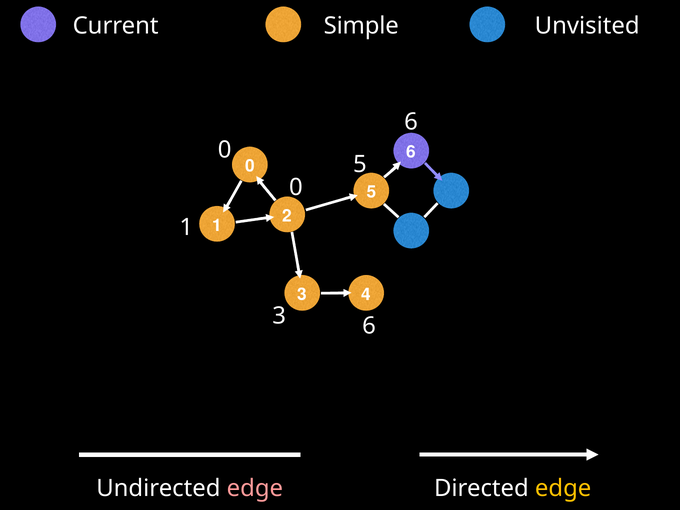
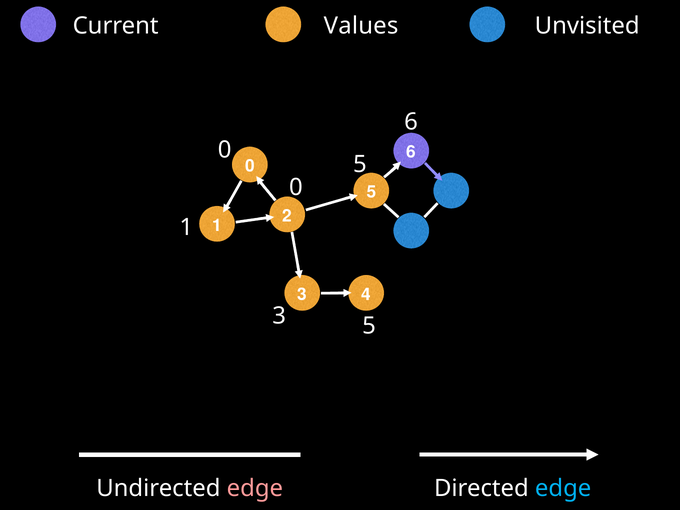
Simple: Simple -> Values
6 at (369, 326): 6 -> 5
edge at (563, 488) colour: yellow -> light blue
